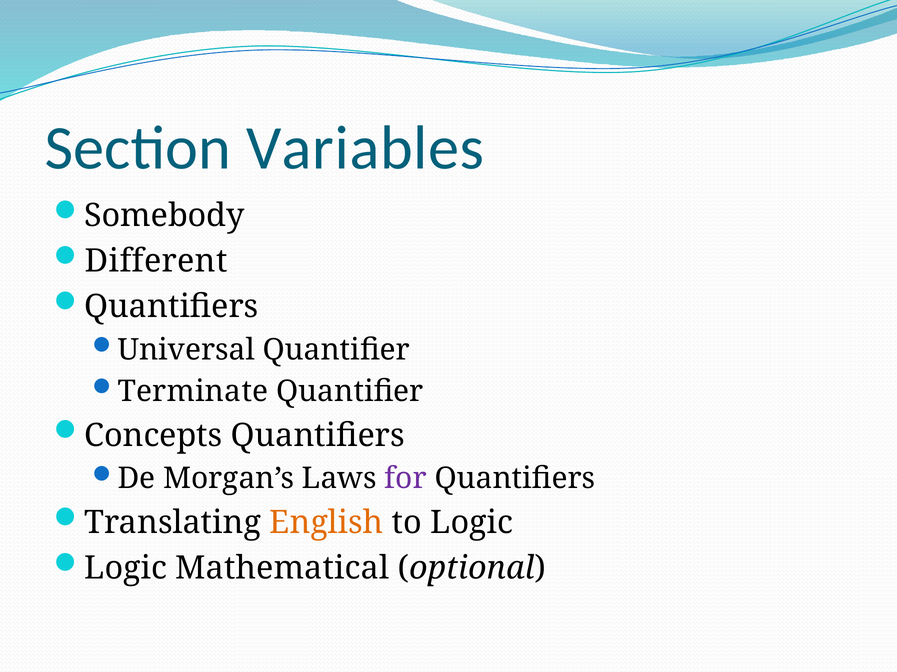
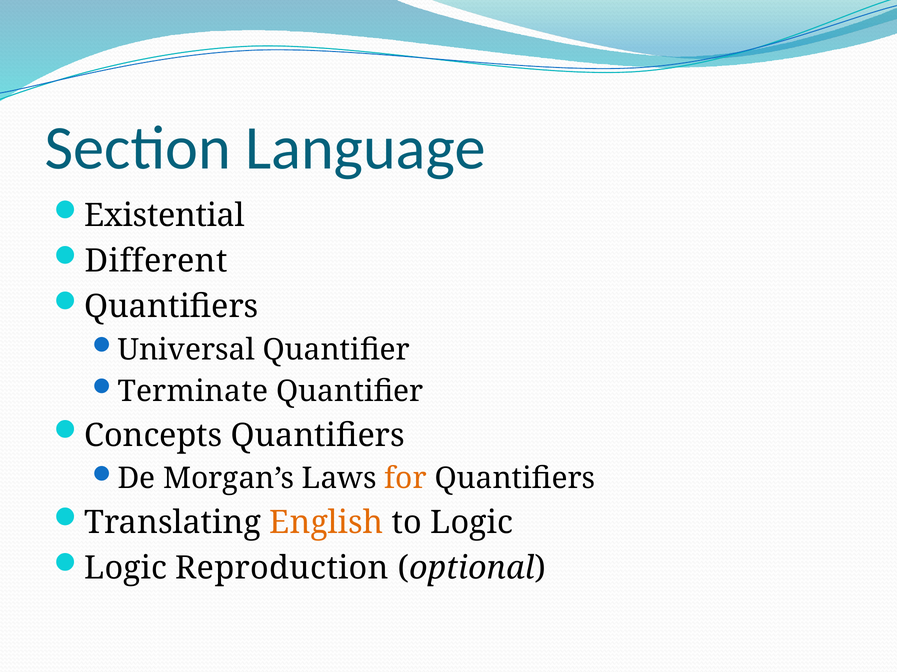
Variables: Variables -> Language
Somebody: Somebody -> Existential
for colour: purple -> orange
Mathematical: Mathematical -> Reproduction
